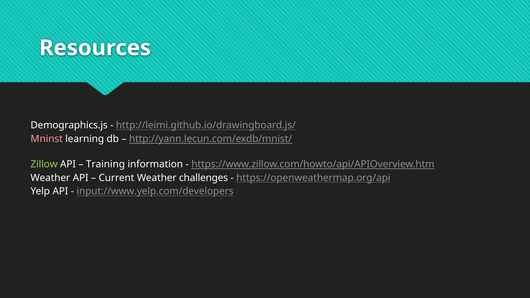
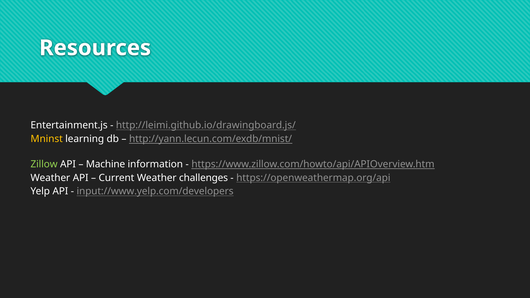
Demographics.js: Demographics.js -> Entertainment.js
Mninst colour: pink -> yellow
Training: Training -> Machine
